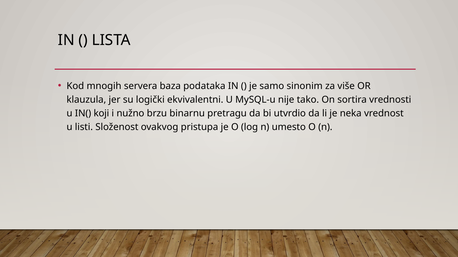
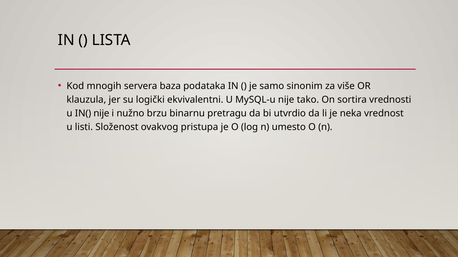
IN( koji: koji -> nije
